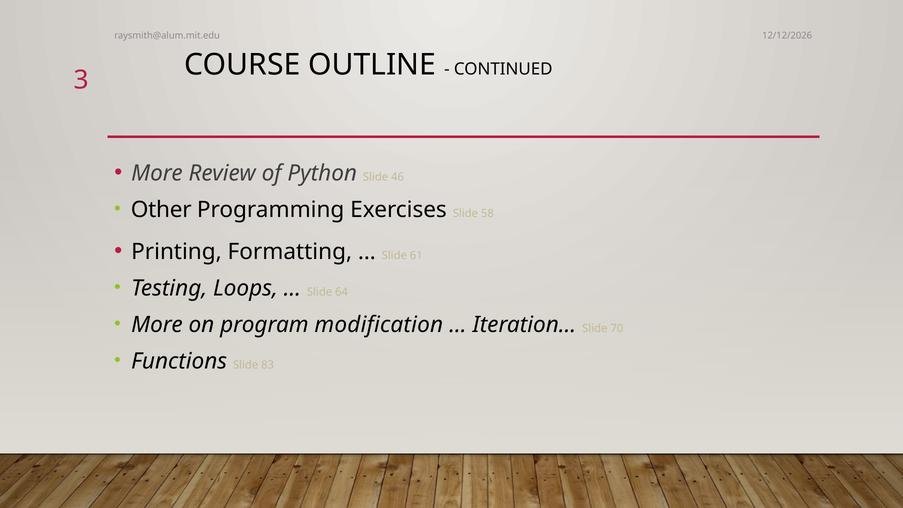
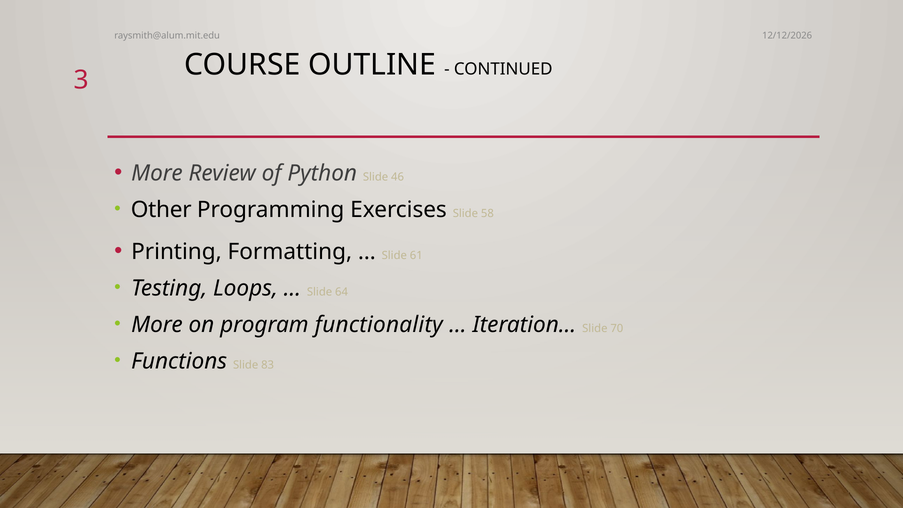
modification: modification -> functionality
